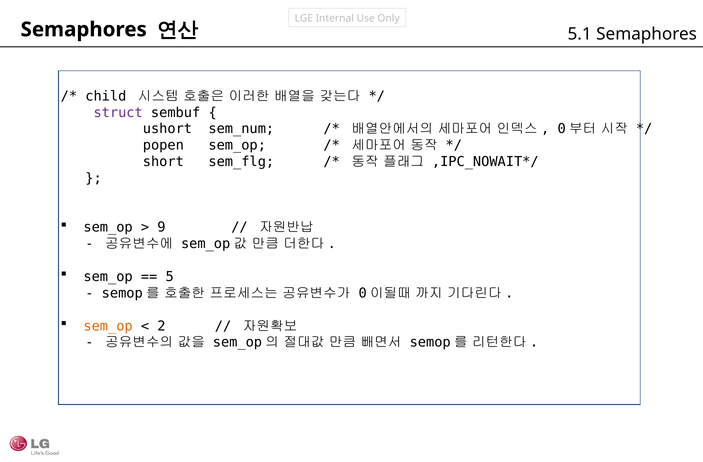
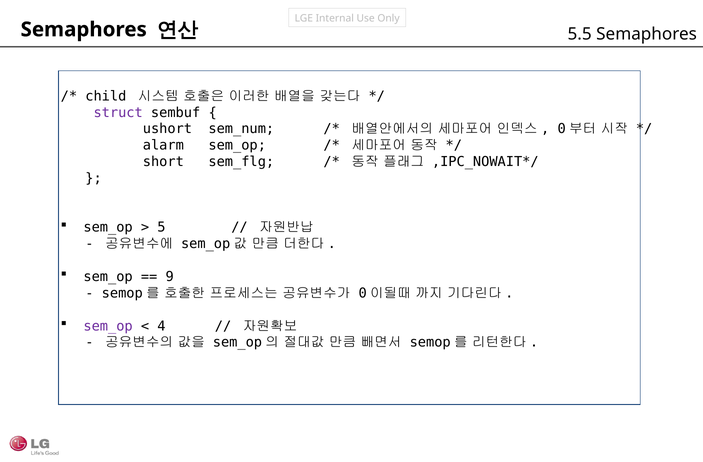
5.1: 5.1 -> 5.5
popen: popen -> alarm
9: 9 -> 5
5: 5 -> 9
sem_op at (108, 326) colour: orange -> purple
2: 2 -> 4
